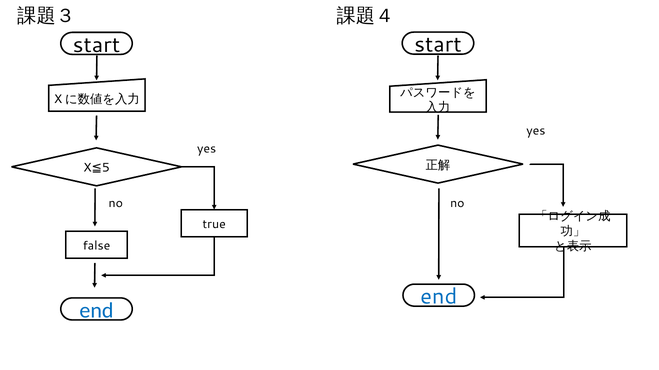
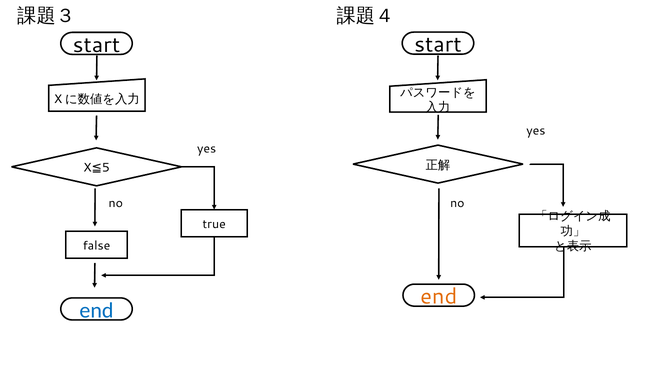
end at (439, 297) colour: blue -> orange
